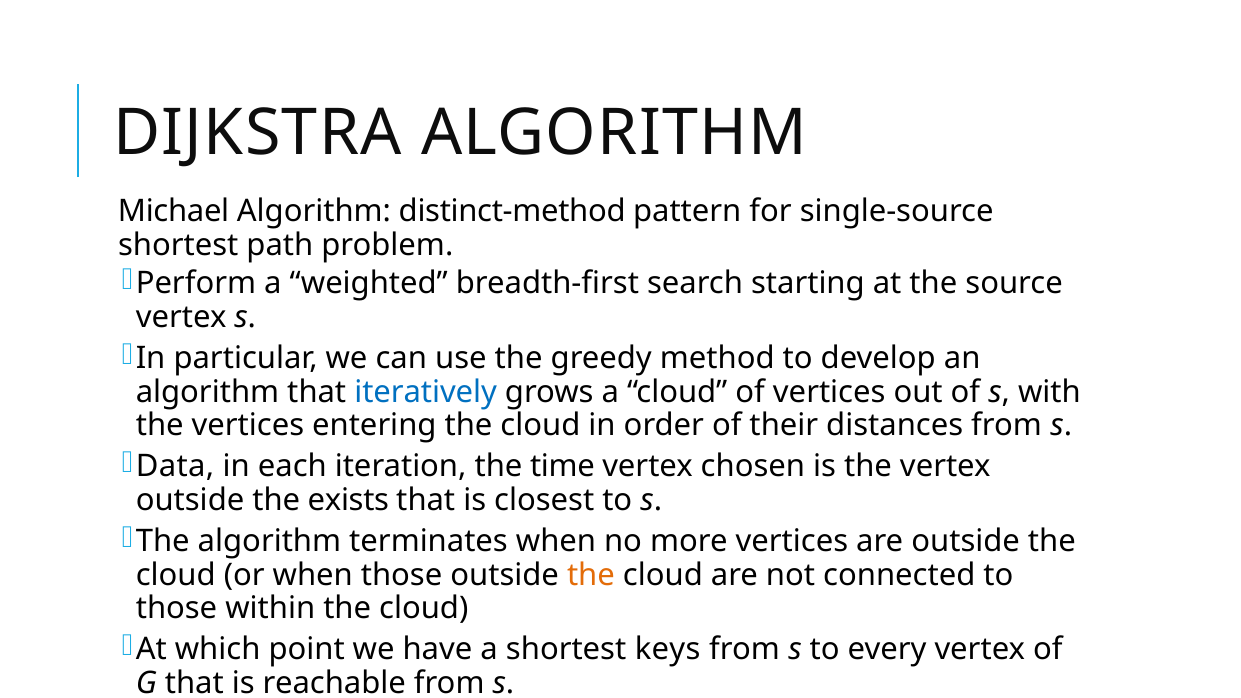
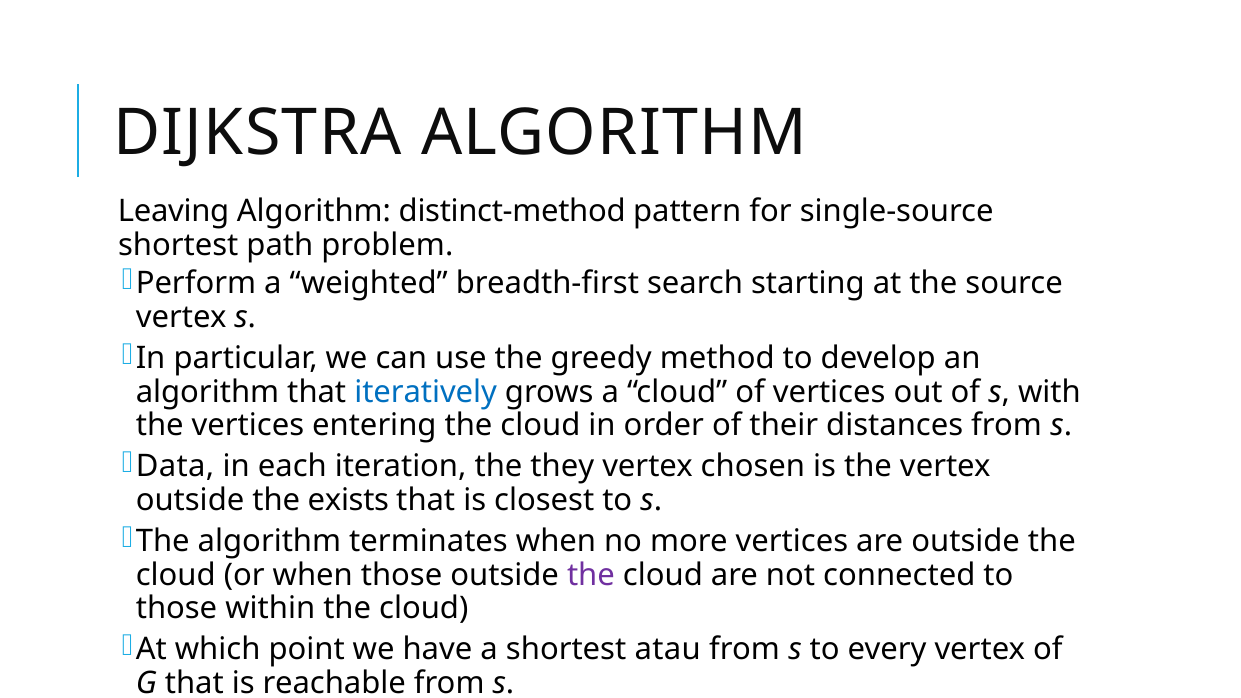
Michael: Michael -> Leaving
time: time -> they
the at (591, 575) colour: orange -> purple
keys: keys -> atau
